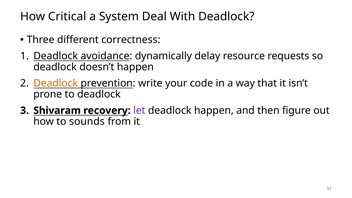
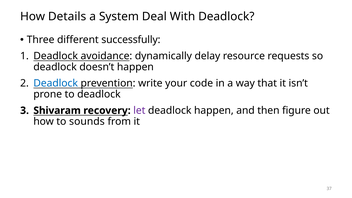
Critical: Critical -> Details
correctness: correctness -> successfully
Deadlock at (56, 83) colour: orange -> blue
